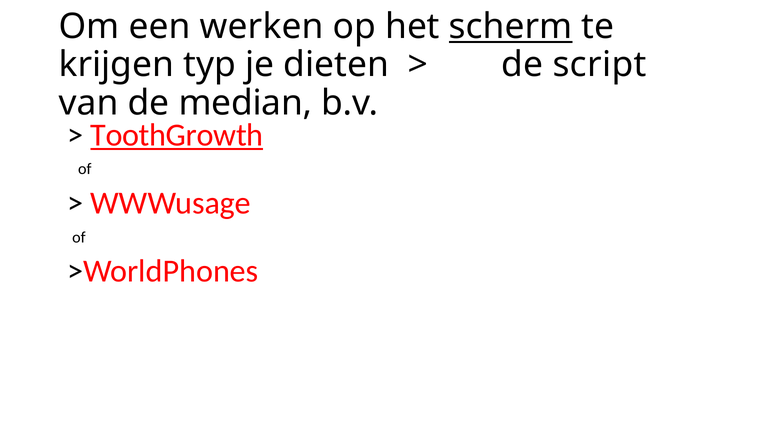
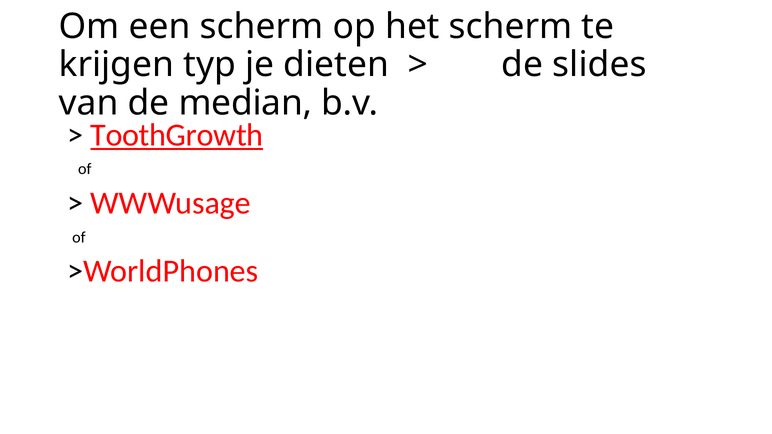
een werken: werken -> scherm
scherm at (511, 27) underline: present -> none
script: script -> slides
